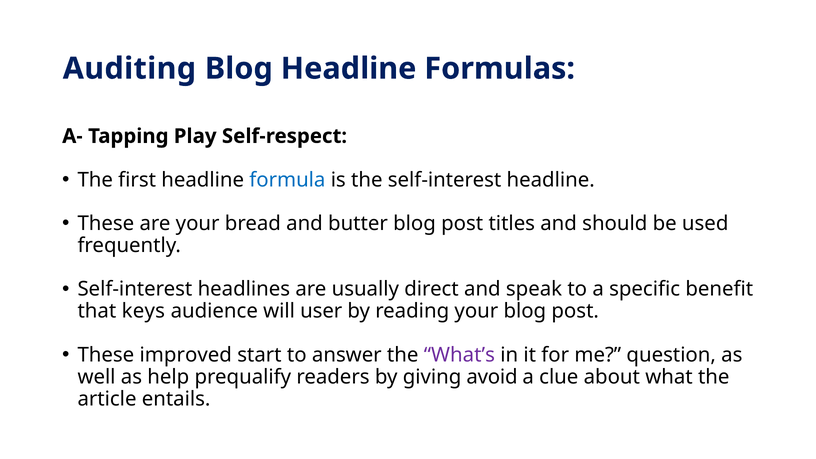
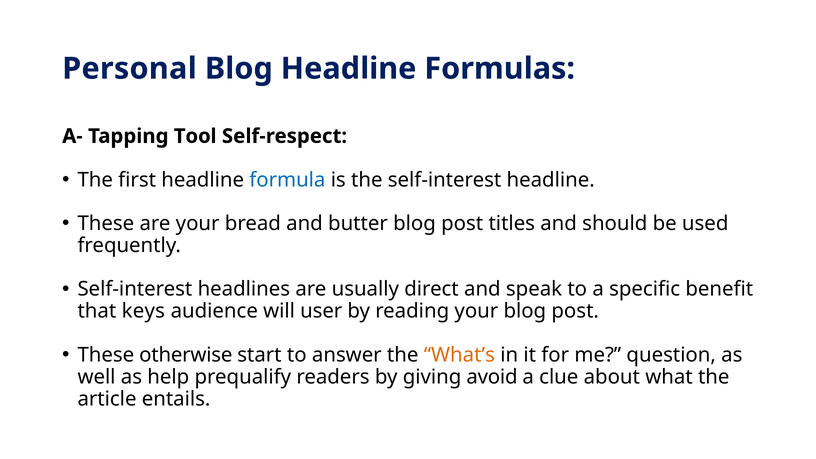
Auditing: Auditing -> Personal
Play: Play -> Tool
improved: improved -> otherwise
What’s colour: purple -> orange
